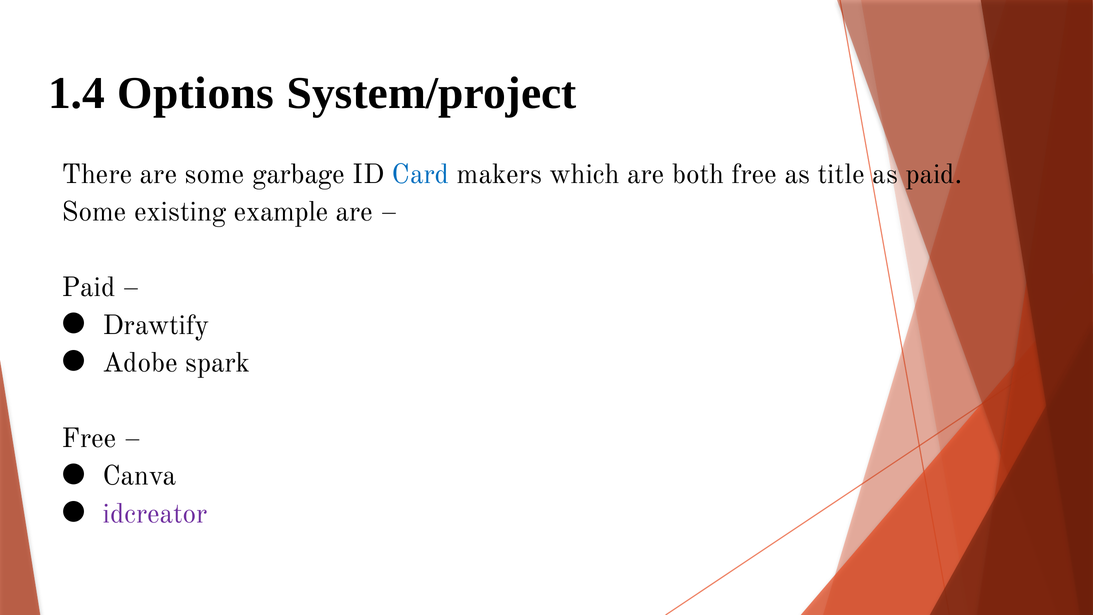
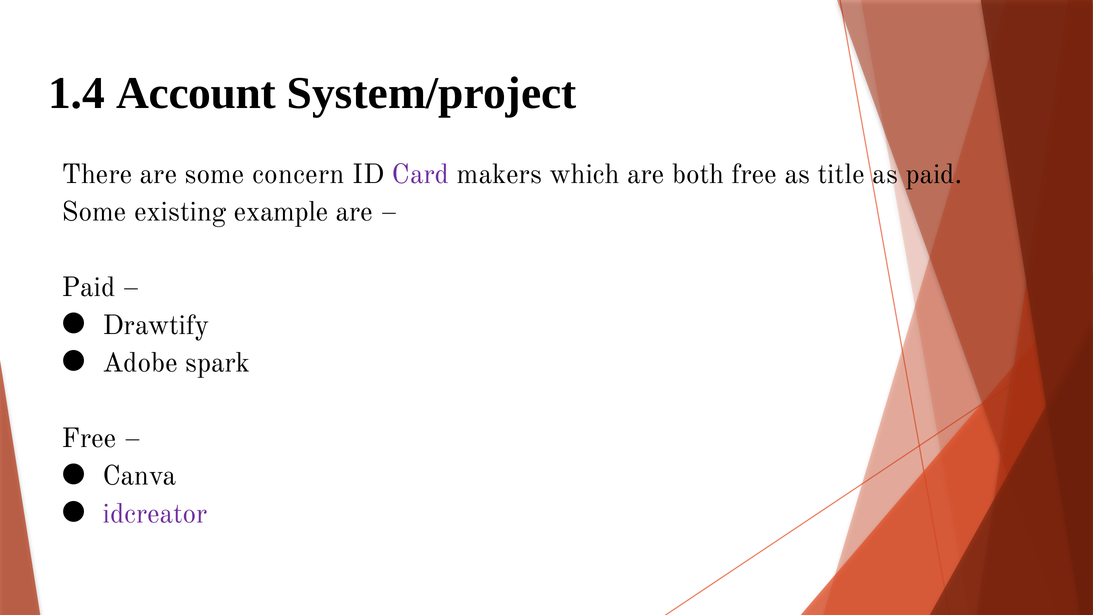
Options: Options -> Account
garbage: garbage -> concern
Card colour: blue -> purple
